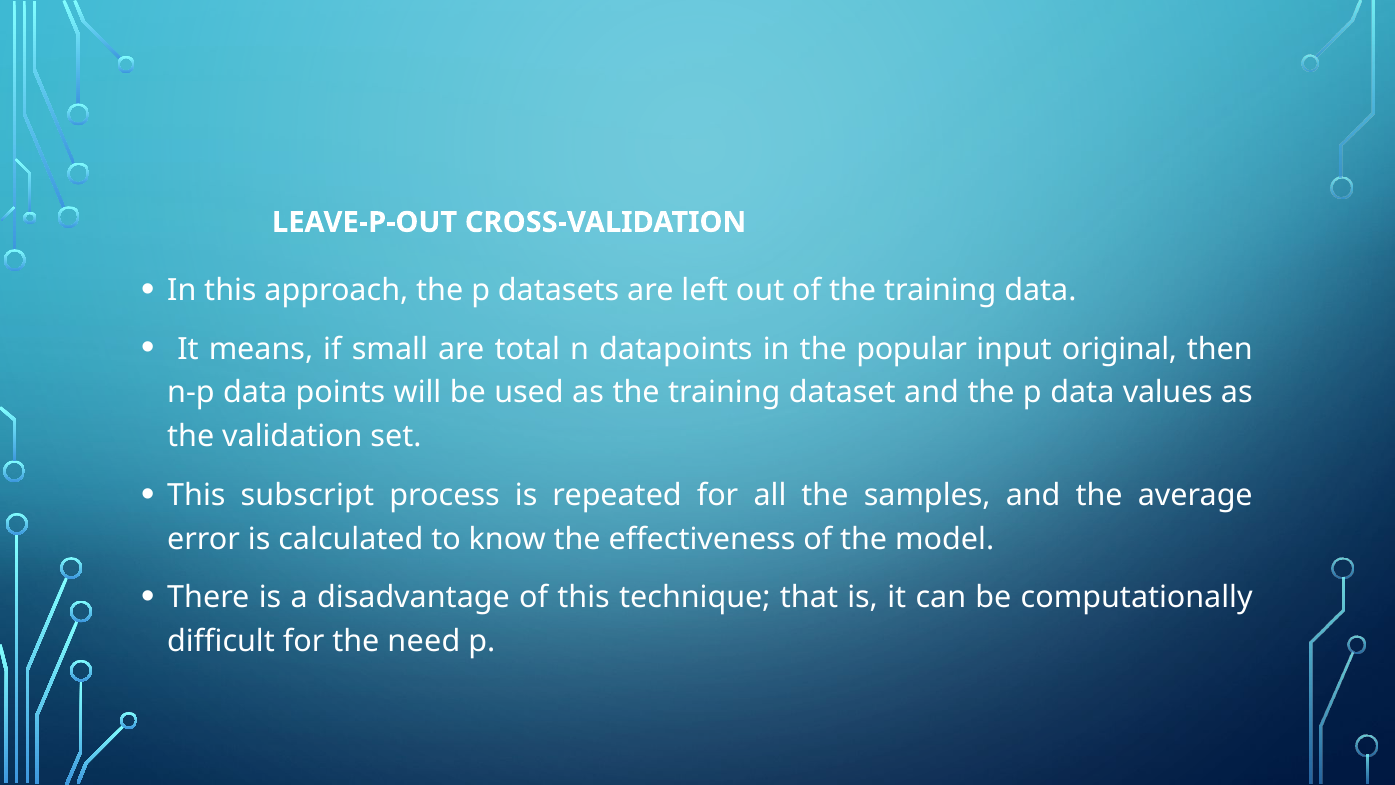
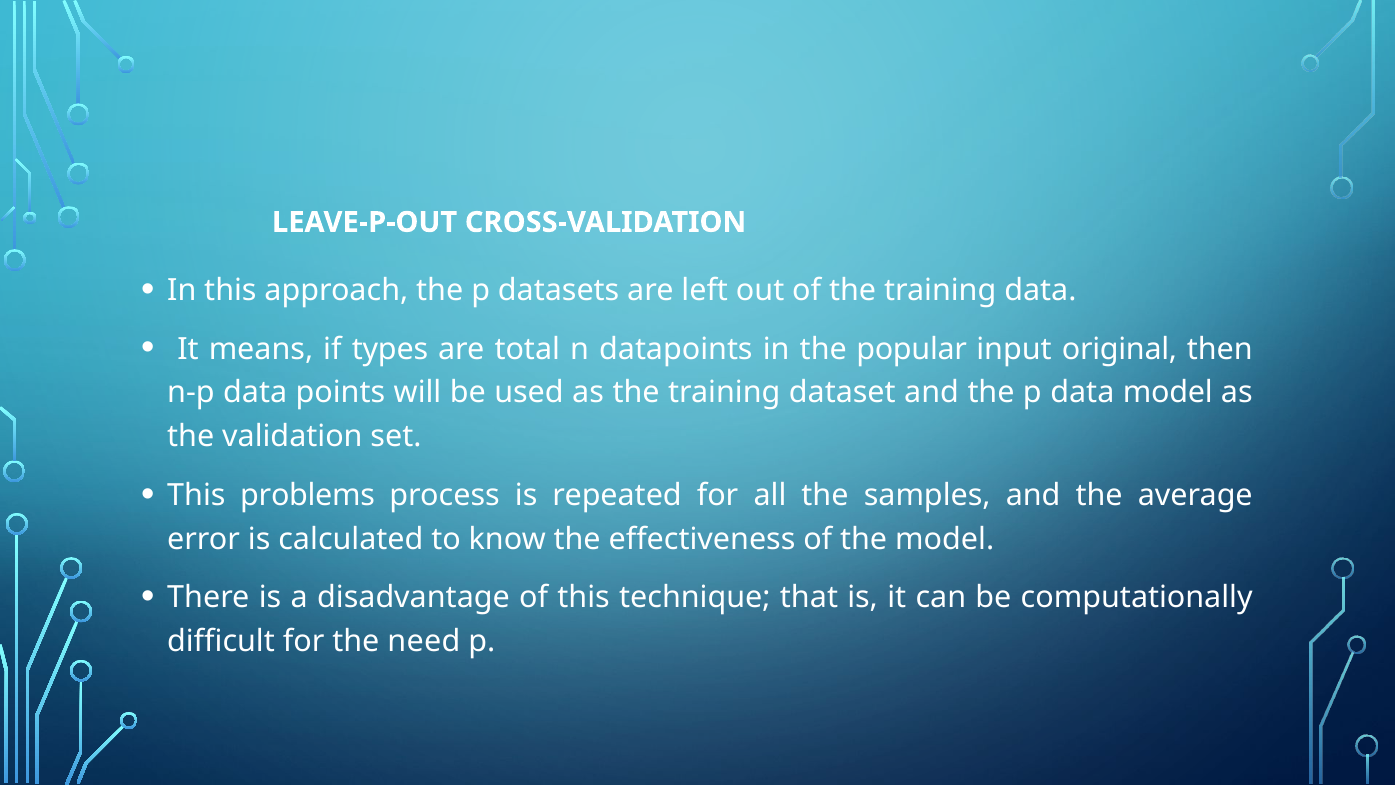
small: small -> types
data values: values -> model
subscript: subscript -> problems
